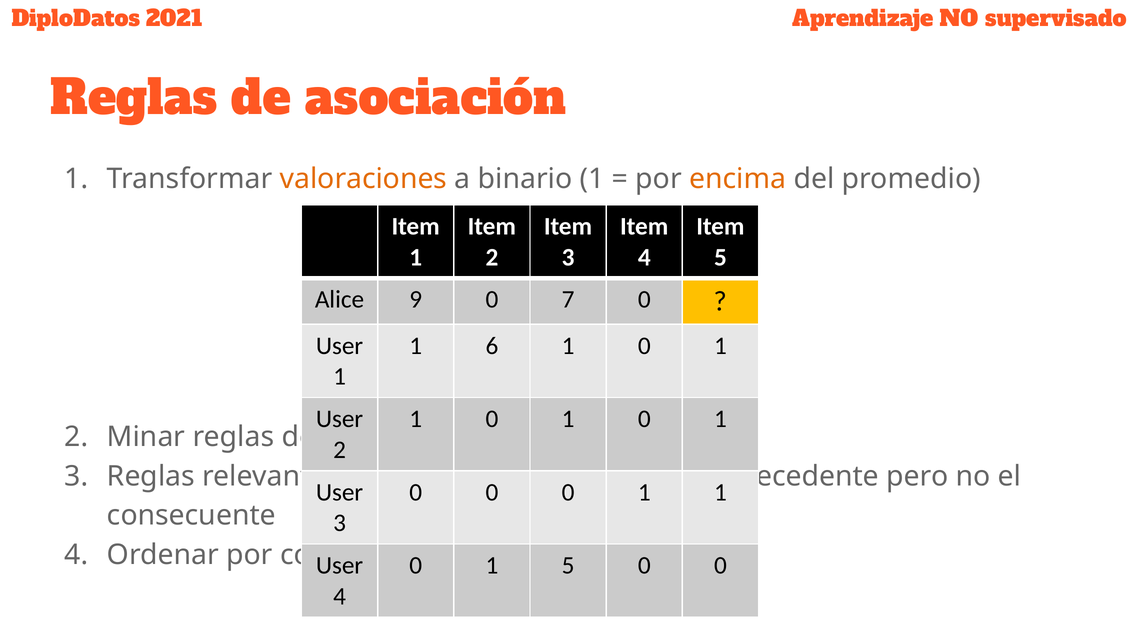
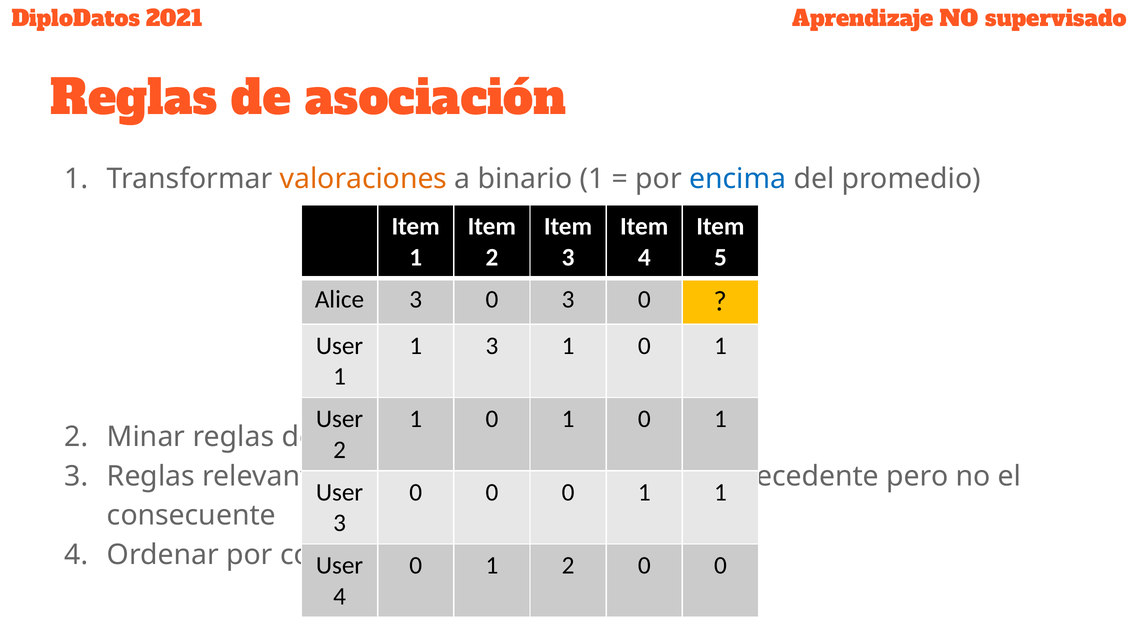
encima colour: orange -> blue
Alice 9: 9 -> 3
0 7: 7 -> 3
1 6: 6 -> 3
1 5: 5 -> 2
